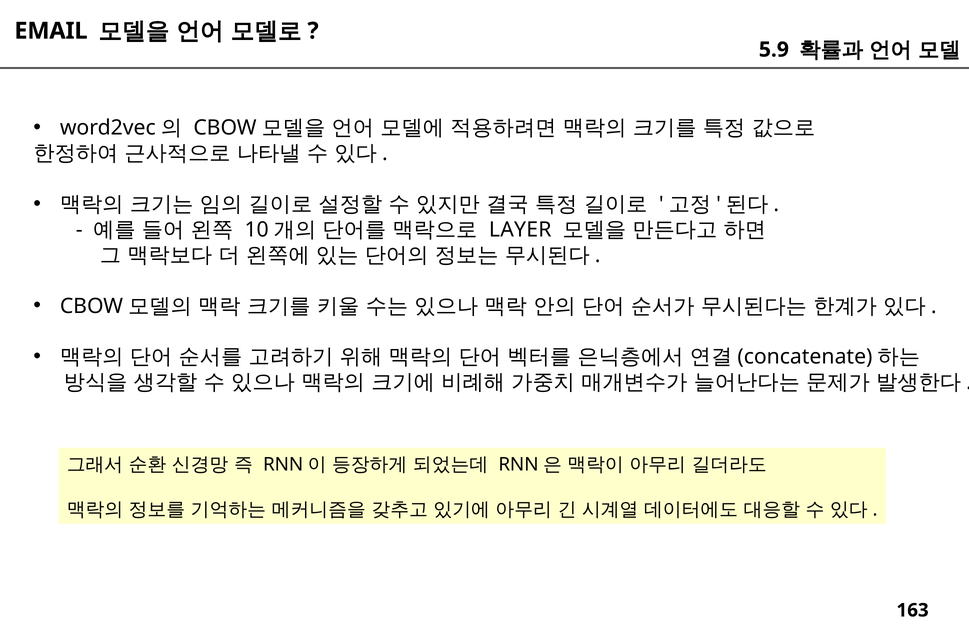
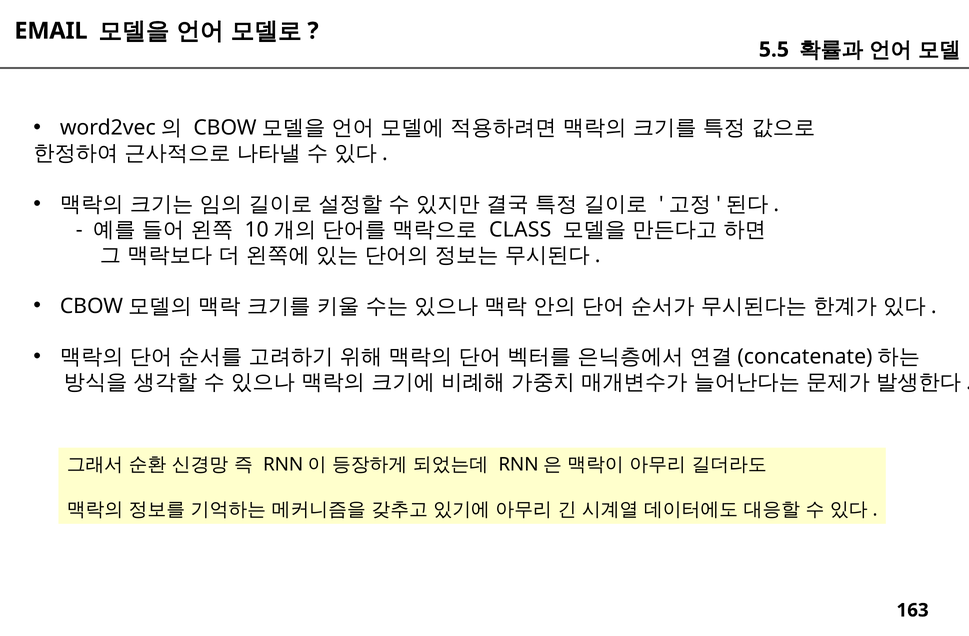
5.9: 5.9 -> 5.5
LAYER: LAYER -> CLASS
